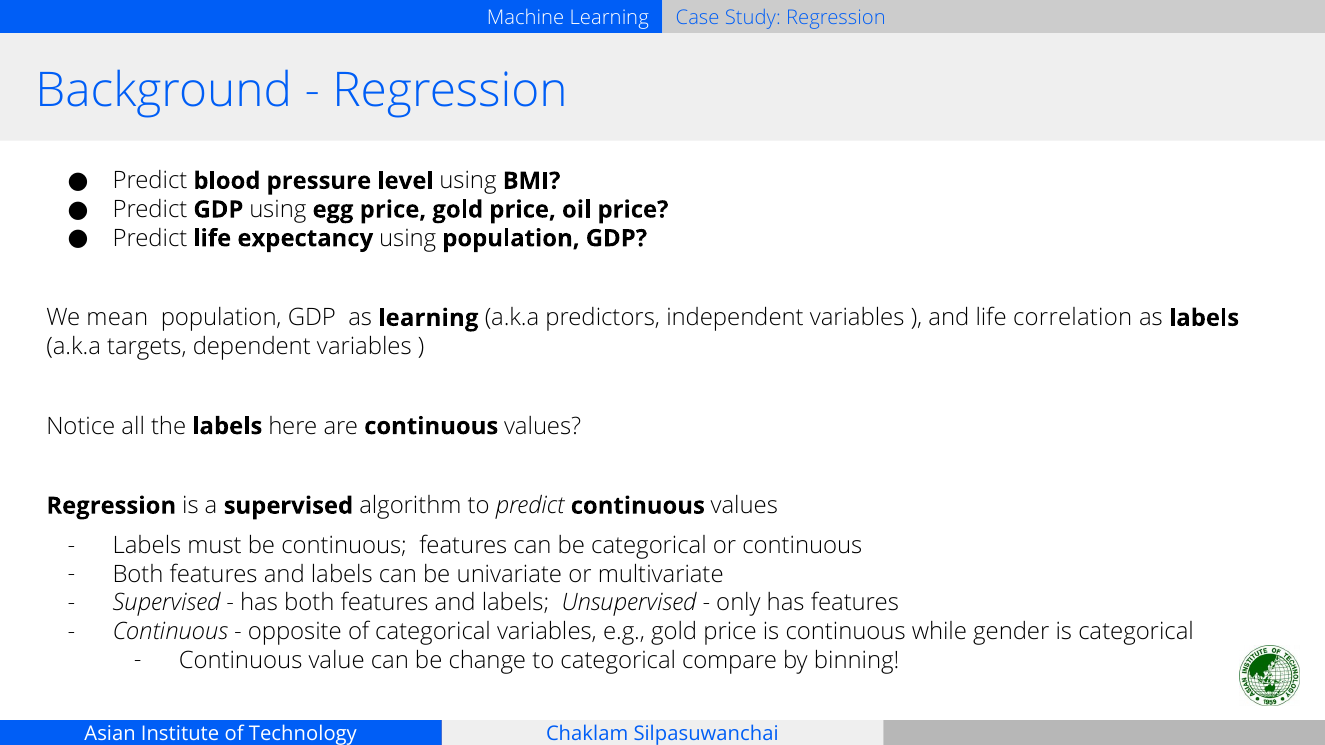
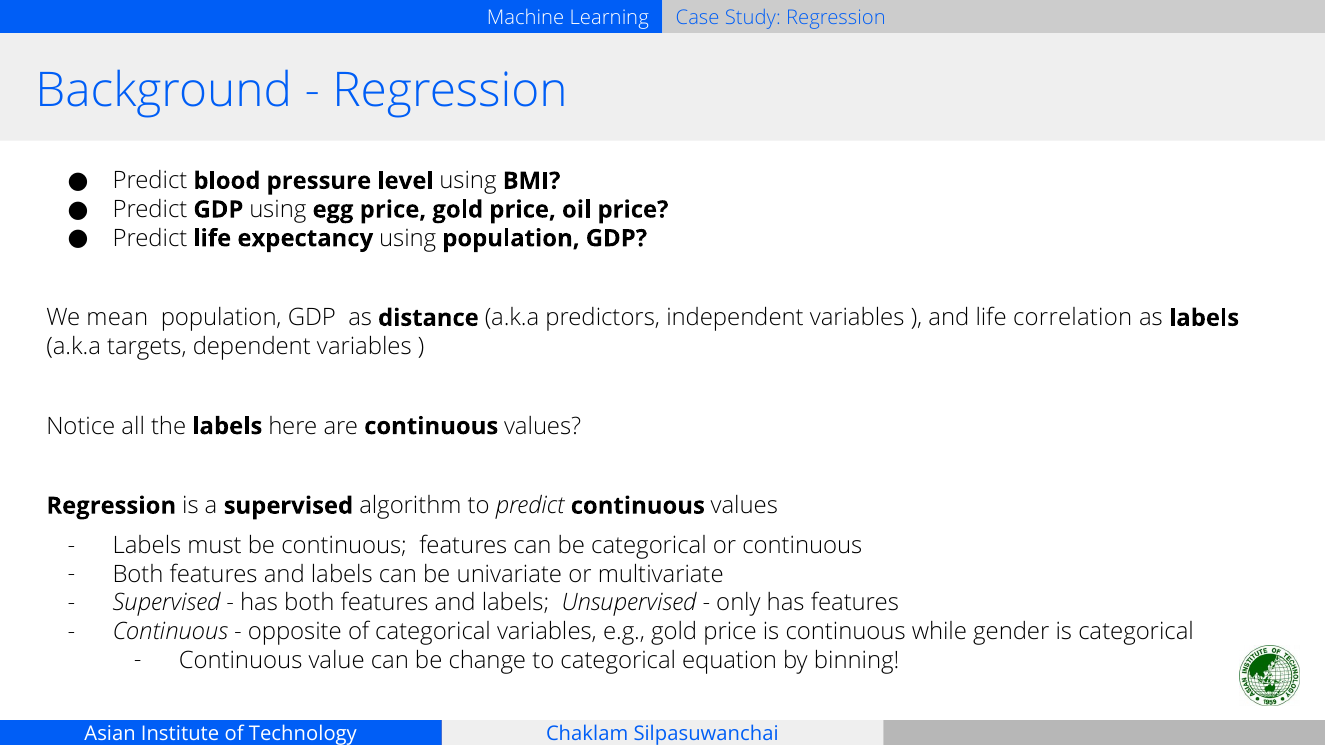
as learning: learning -> distance
compare: compare -> equation
